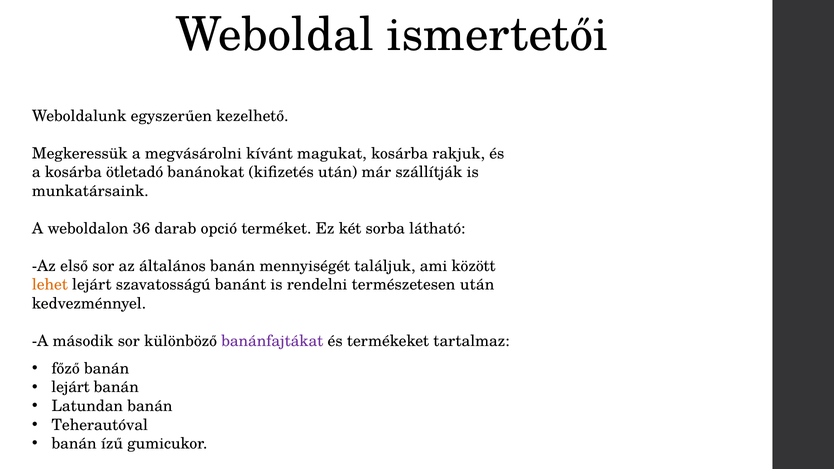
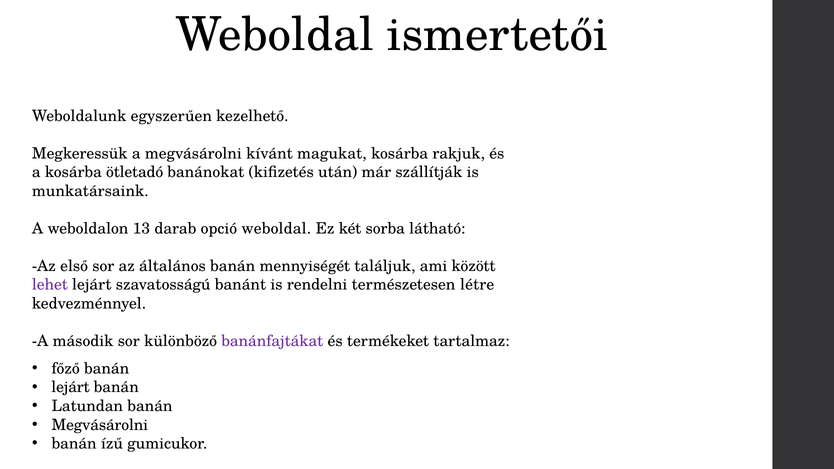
36: 36 -> 13
opció terméket: terméket -> weboldal
lehet colour: orange -> purple
természetesen után: után -> létre
Teherautóval at (100, 425): Teherautóval -> Megvásárolni
